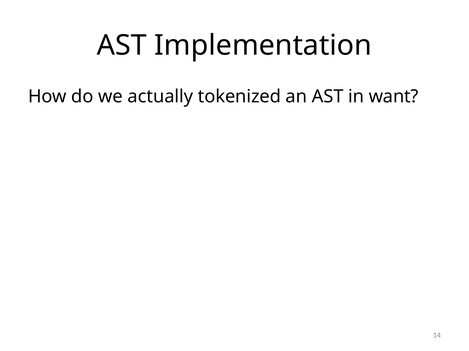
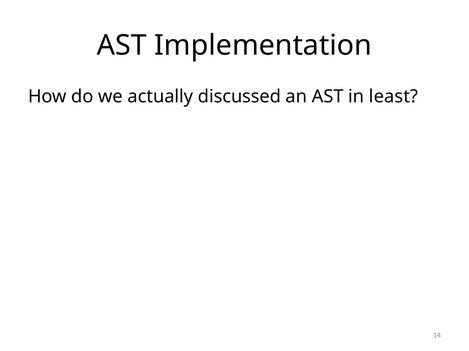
tokenized: tokenized -> discussed
want: want -> least
